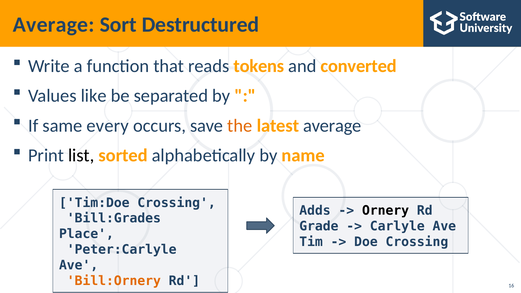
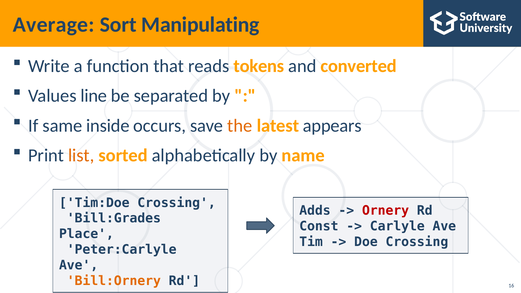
Destructured: Destructured -> Manipulating
like: like -> line
every: every -> inside
latest average: average -> appears
list colour: black -> orange
Ornery colour: black -> red
Grade: Grade -> Const
